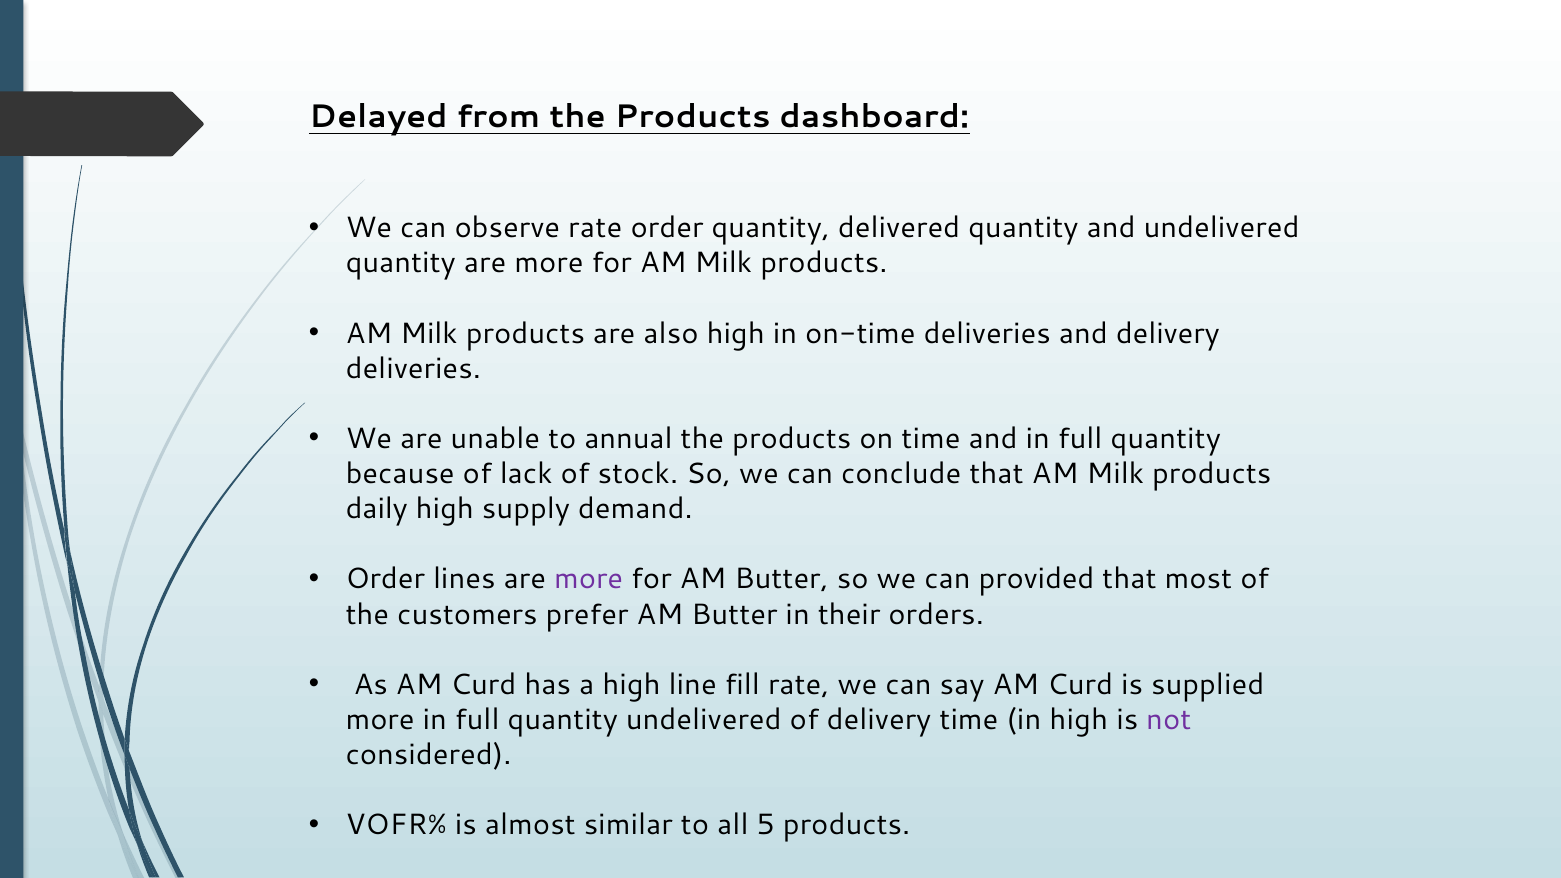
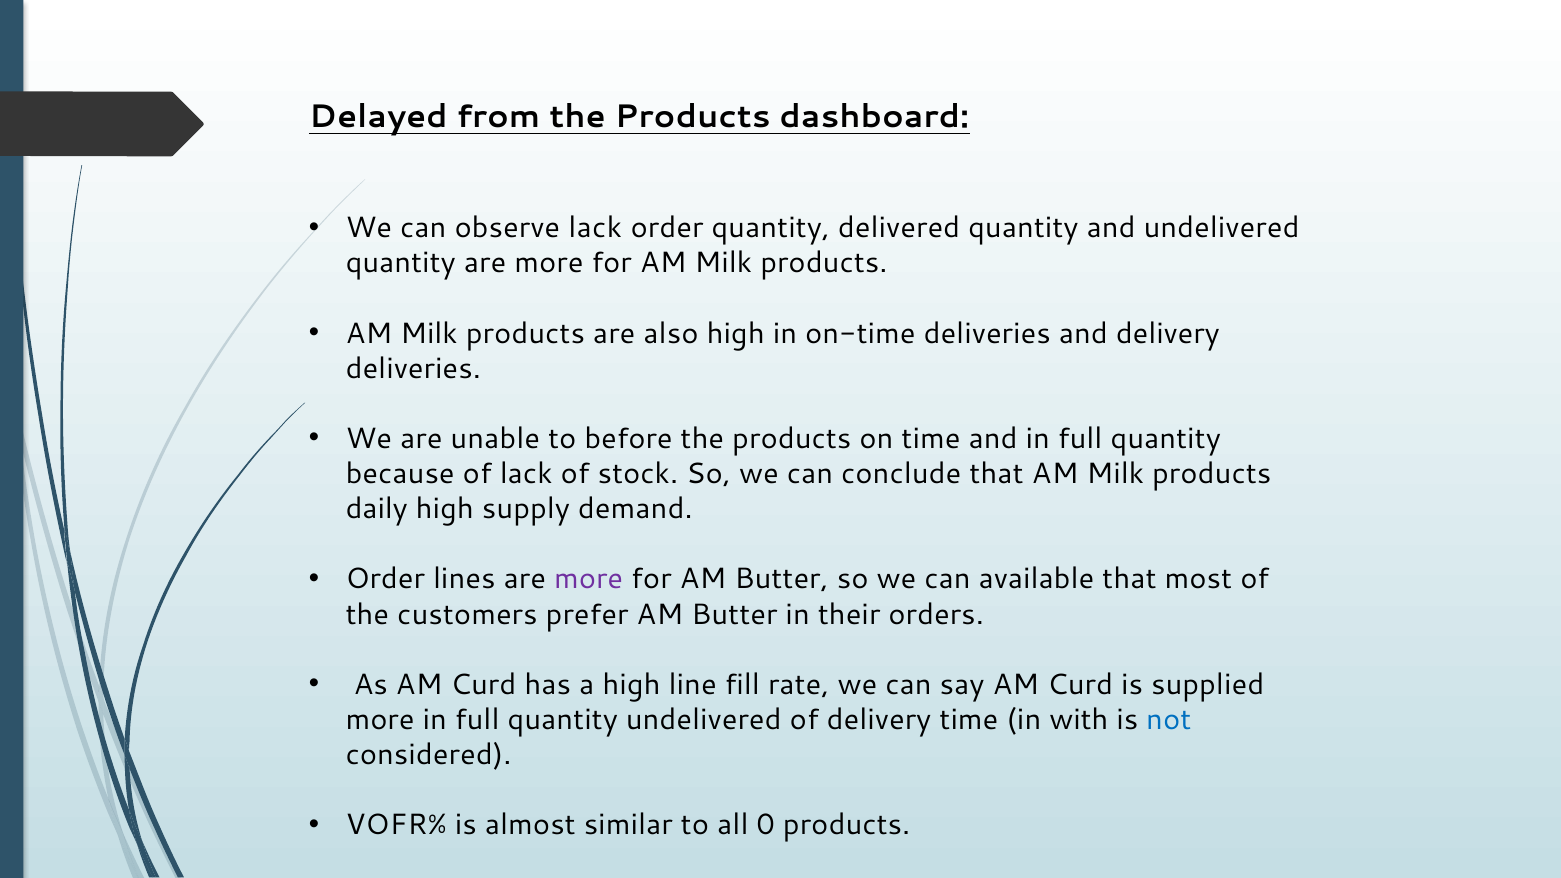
observe rate: rate -> lack
annual: annual -> before
provided: provided -> available
in high: high -> with
not colour: purple -> blue
5: 5 -> 0
